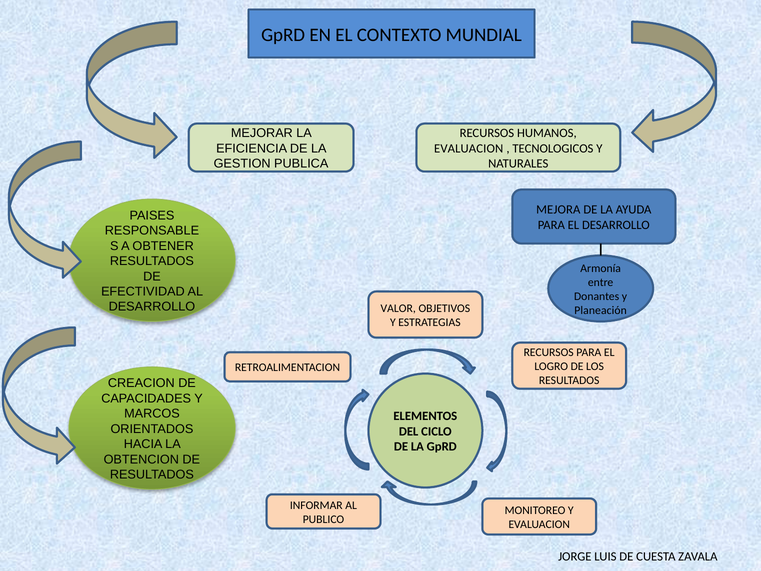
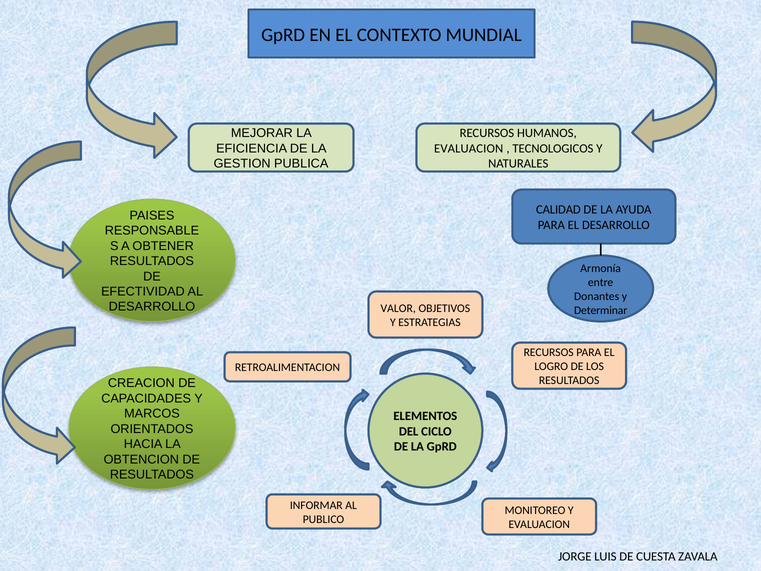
MEJORA: MEJORA -> CALIDAD
Planeación: Planeación -> Determinar
